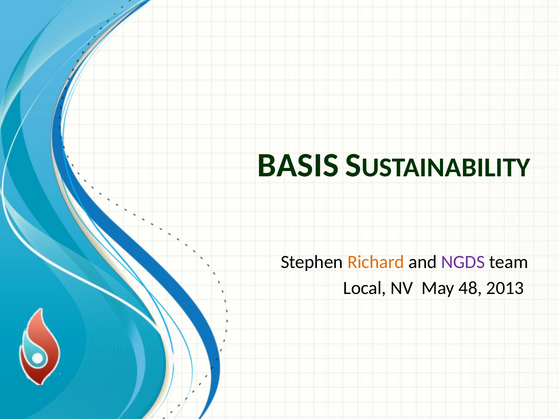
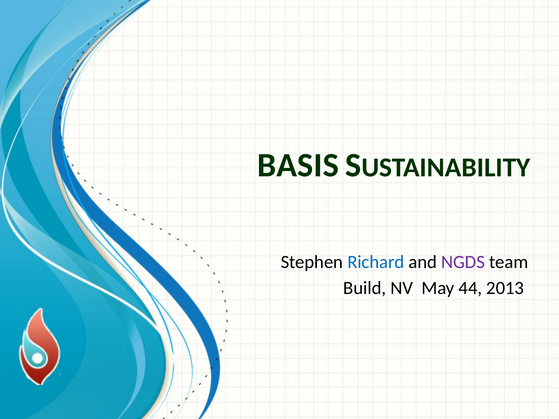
Richard colour: orange -> blue
Local: Local -> Build
48: 48 -> 44
